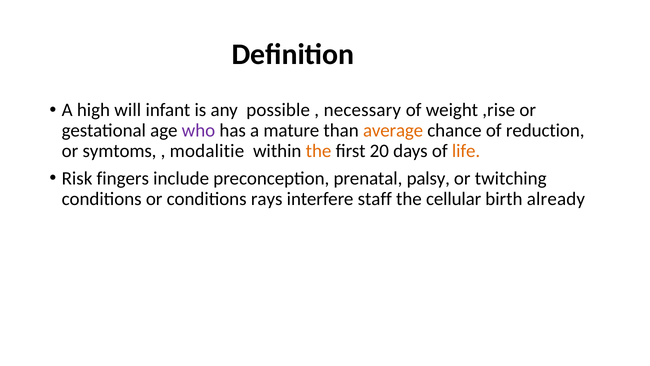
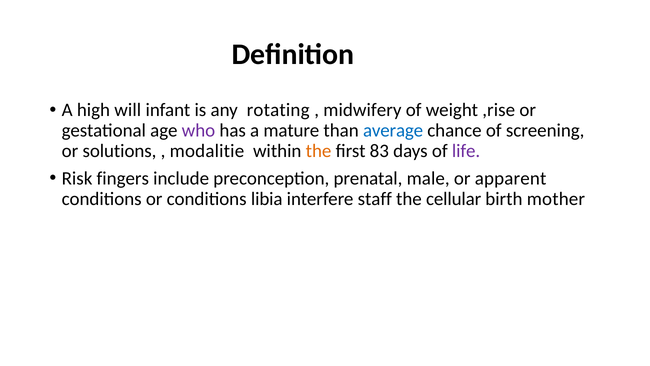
possible: possible -> rotating
necessary: necessary -> midwifery
average colour: orange -> blue
reduction: reduction -> screening
symtoms: symtoms -> solutions
20: 20 -> 83
life colour: orange -> purple
palsy: palsy -> male
twitching: twitching -> apparent
rays: rays -> libia
already: already -> mother
